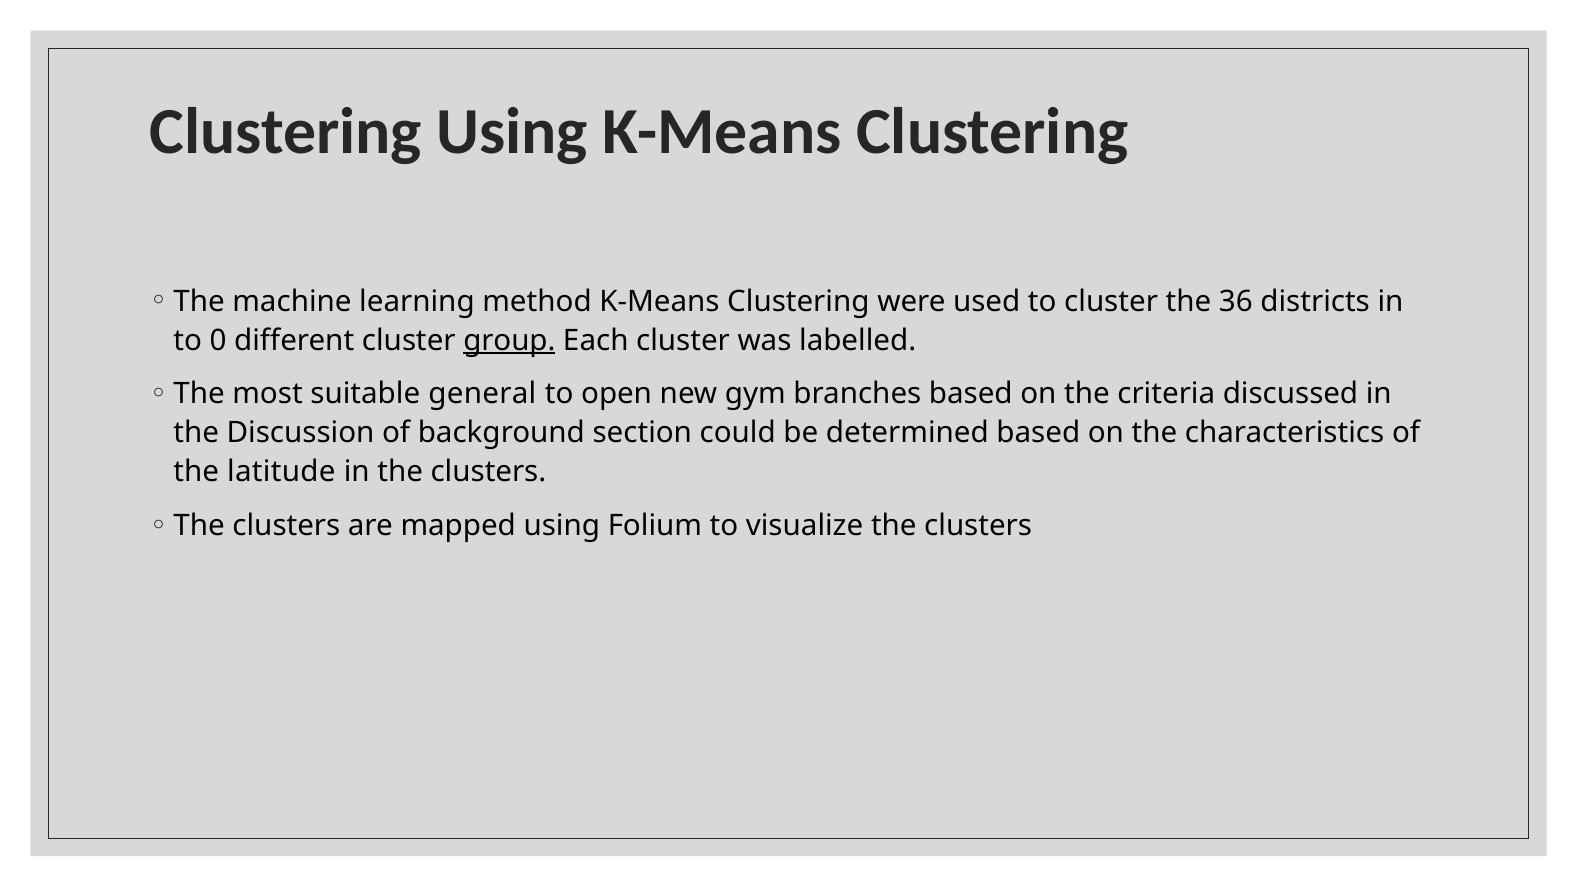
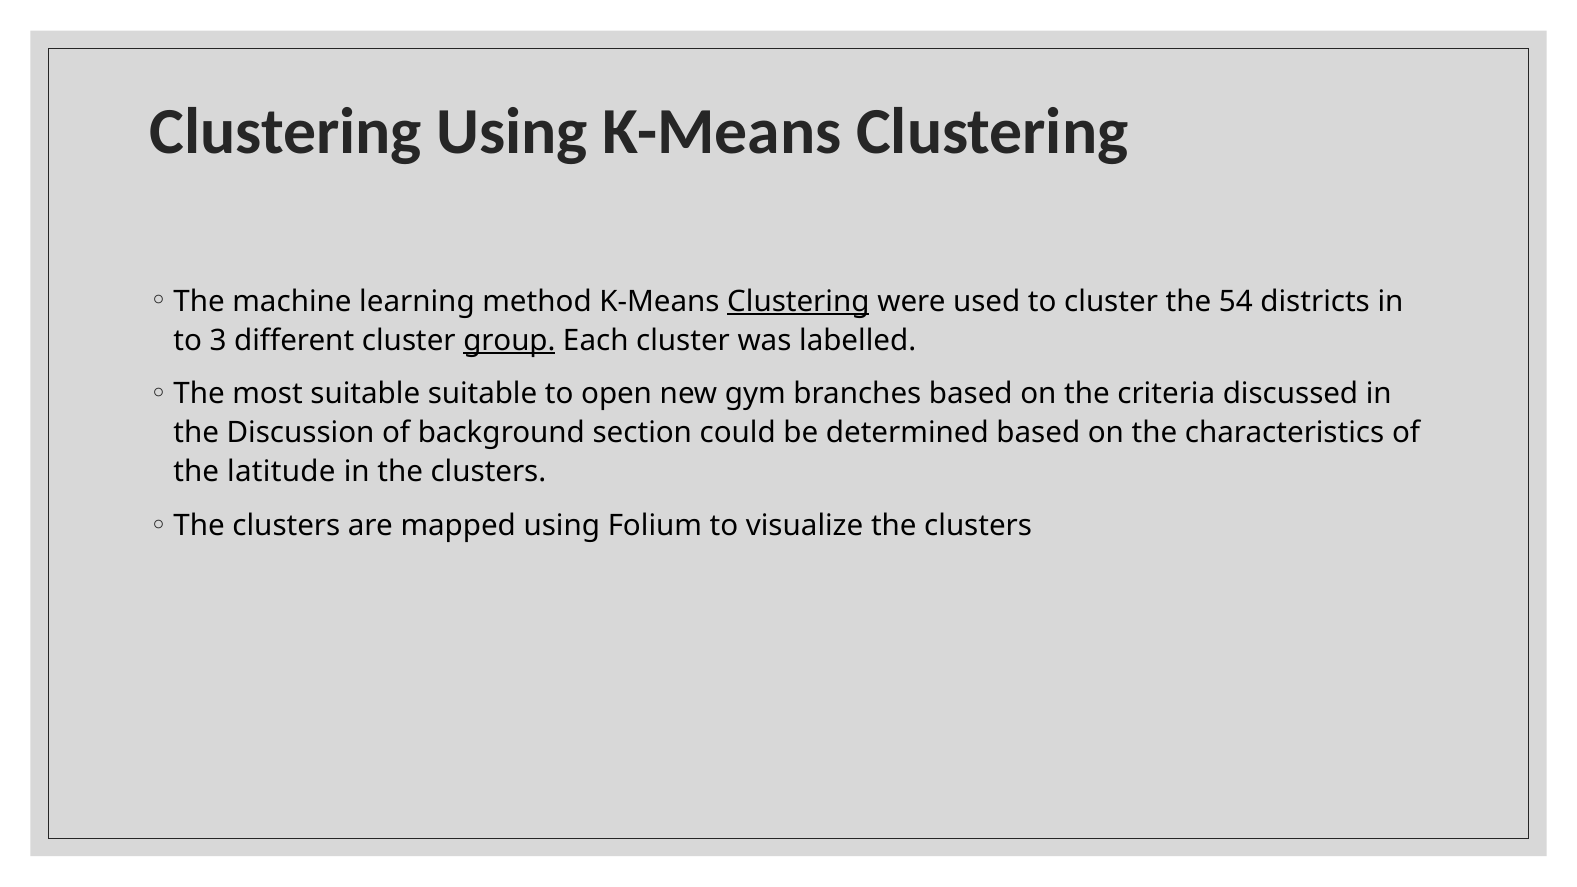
Clustering at (798, 301) underline: none -> present
36: 36 -> 54
0: 0 -> 3
suitable general: general -> suitable
